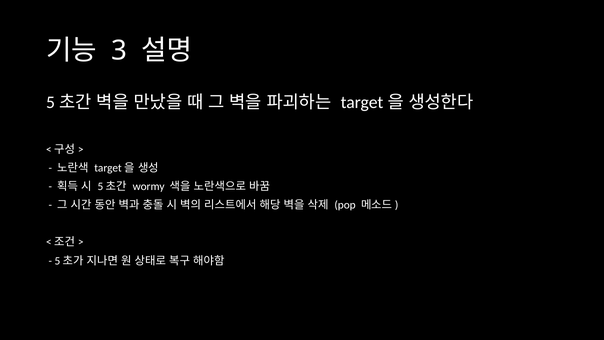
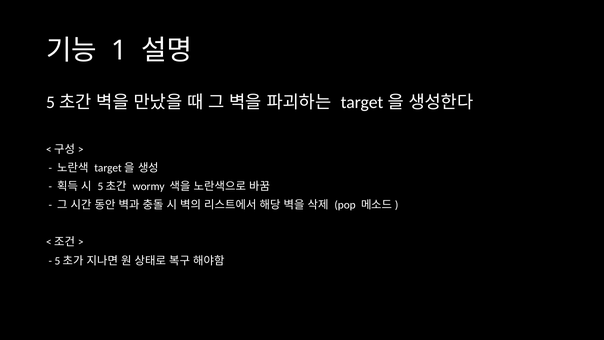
3: 3 -> 1
